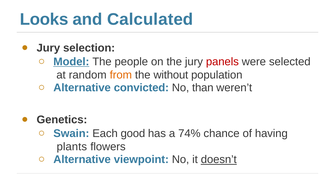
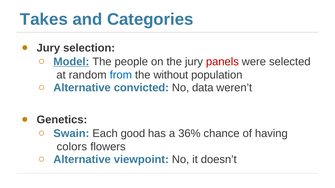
Looks: Looks -> Takes
Calculated: Calculated -> Categories
from colour: orange -> blue
than: than -> data
74%: 74% -> 36%
plants: plants -> colors
doesn’t underline: present -> none
